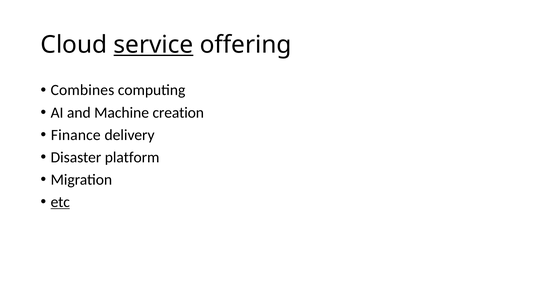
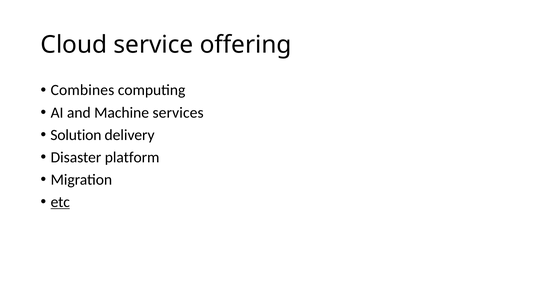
service underline: present -> none
creation: creation -> services
Finance: Finance -> Solution
